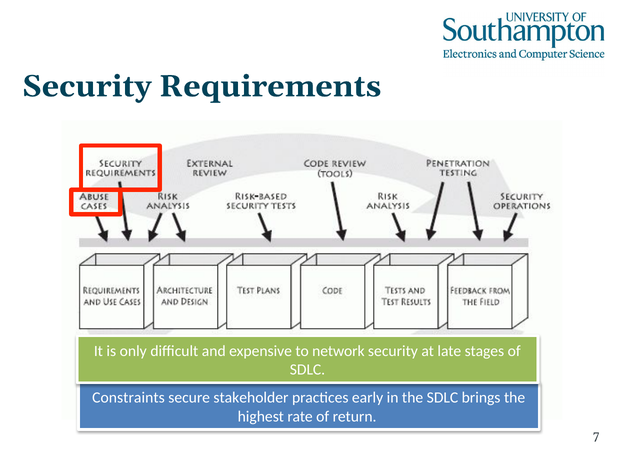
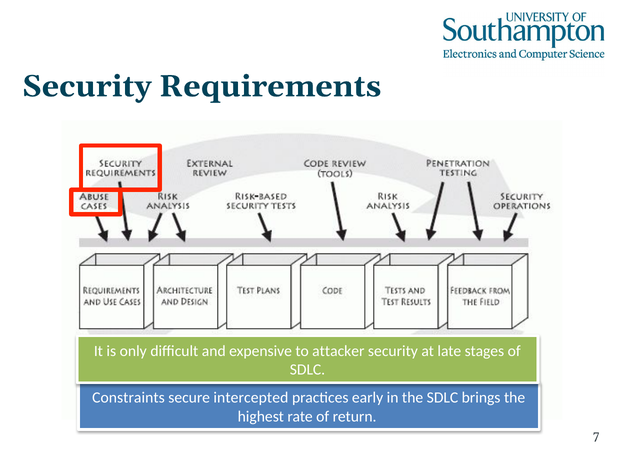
network: network -> attacker
stakeholder: stakeholder -> intercepted
